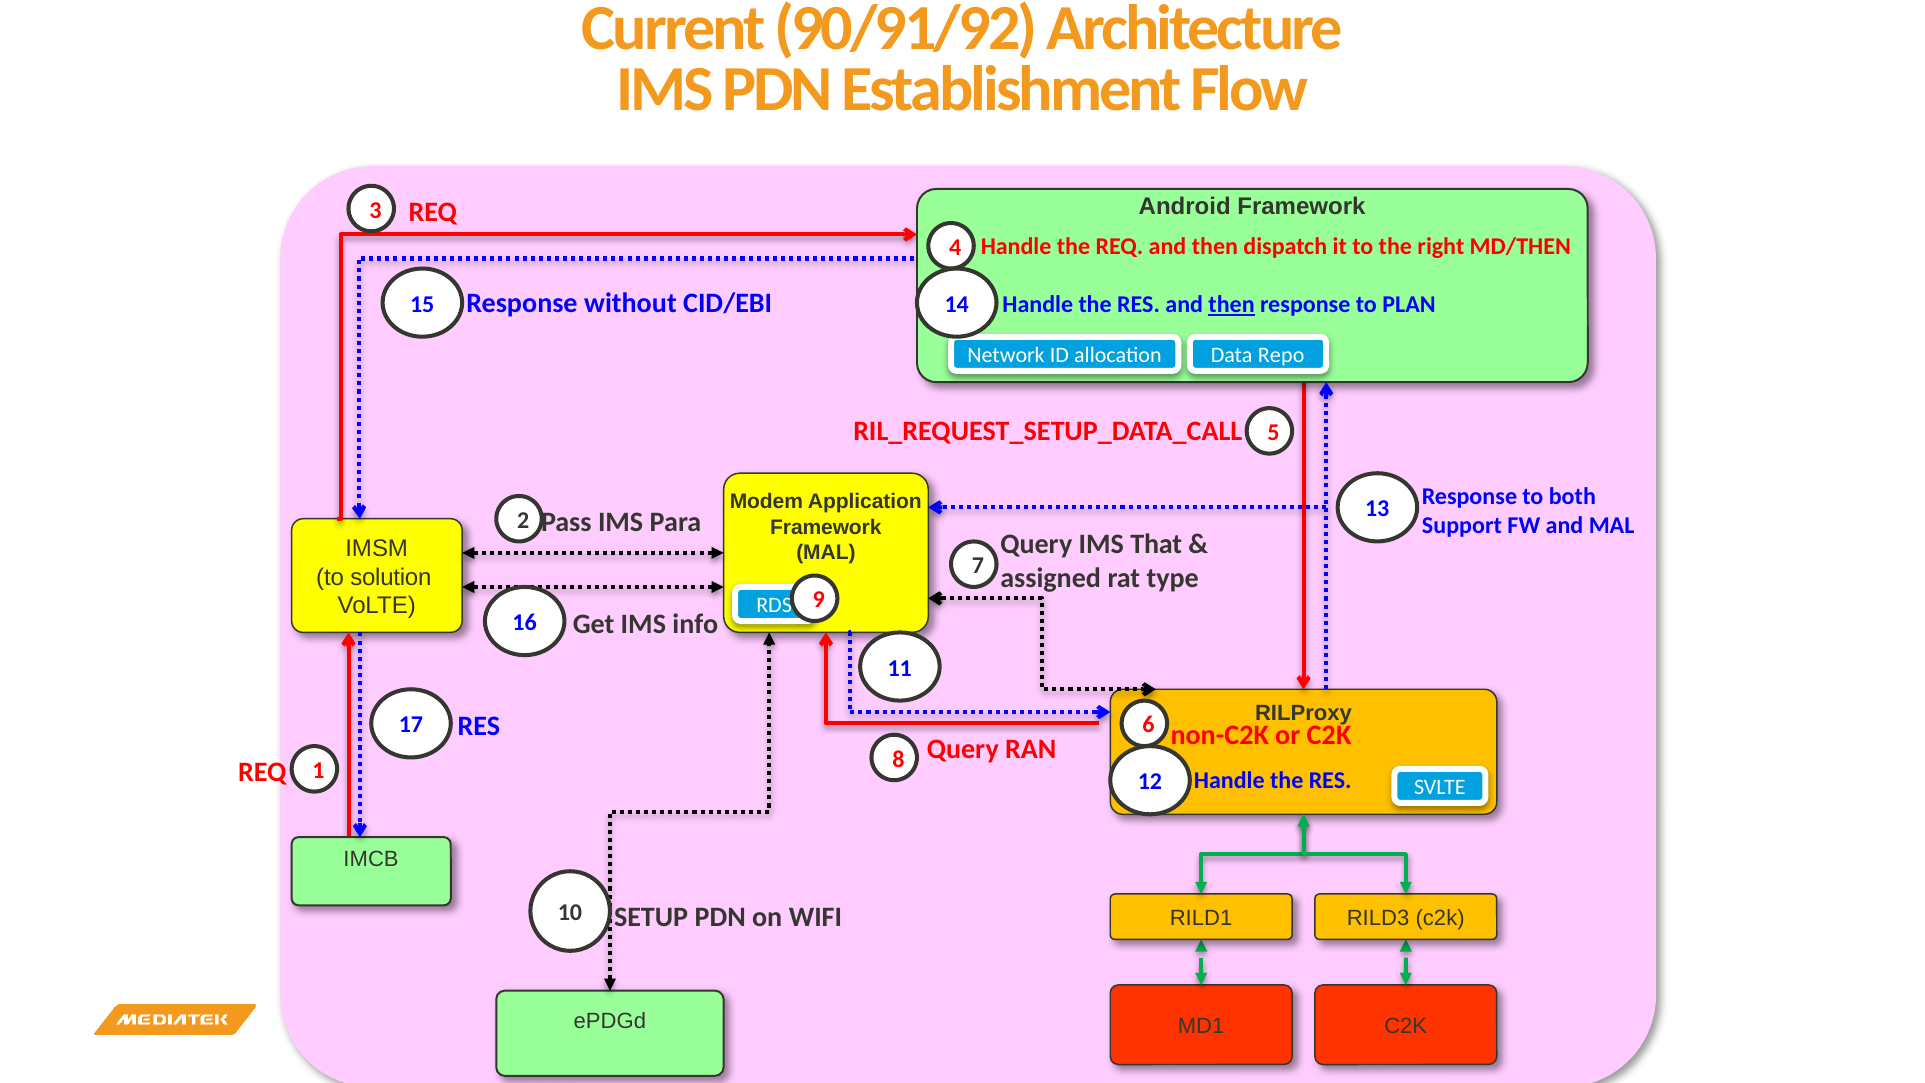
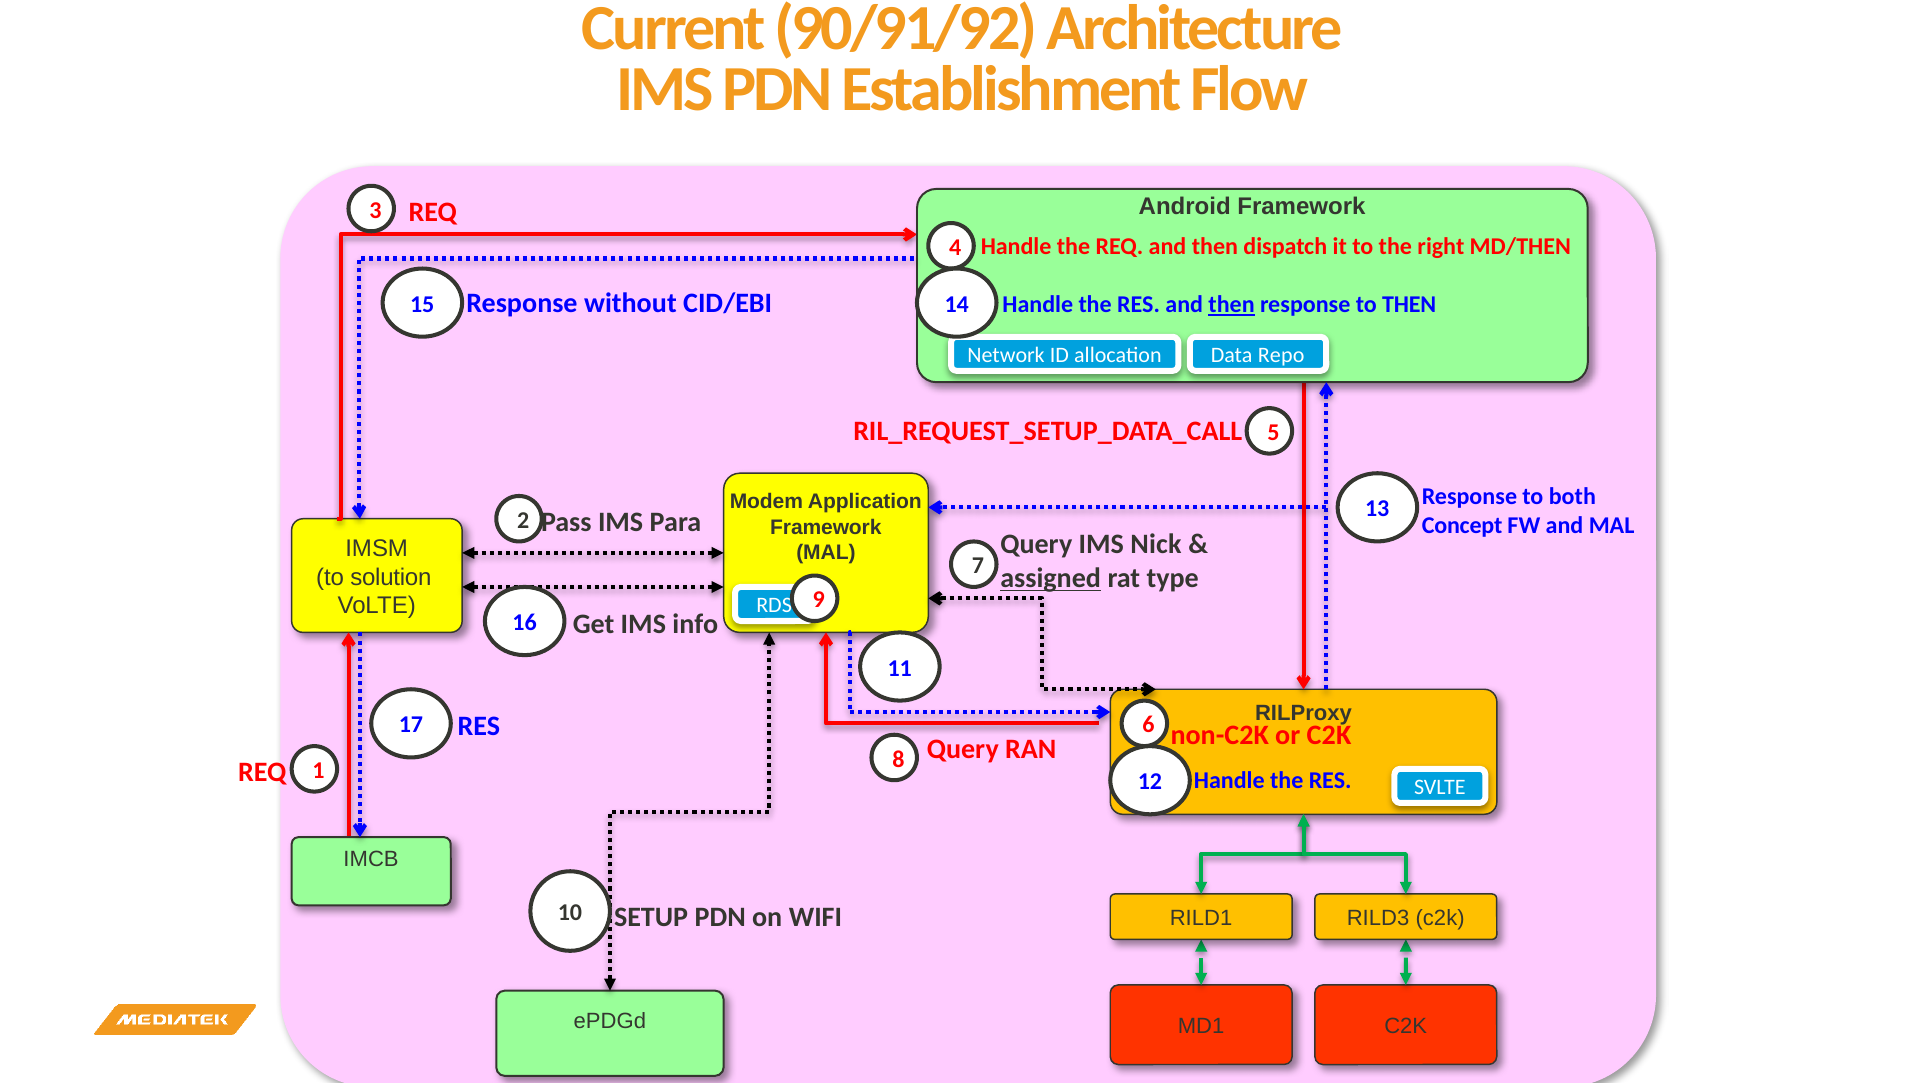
to PLAN: PLAN -> THEN
Support: Support -> Concept
That: That -> Nick
assigned underline: none -> present
